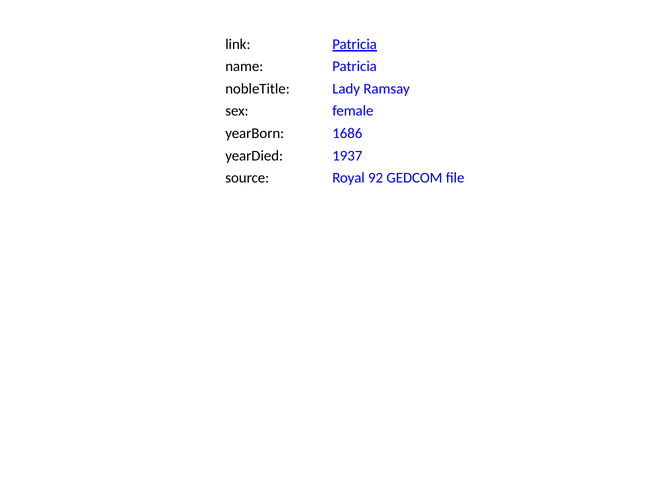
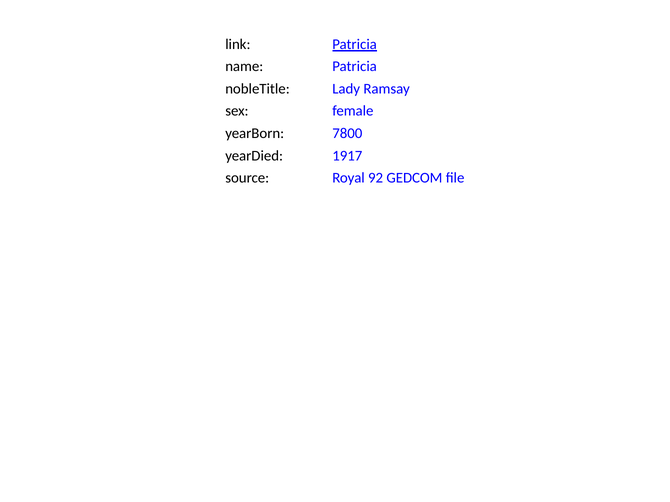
1686: 1686 -> 7800
1937: 1937 -> 1917
